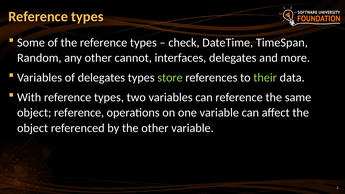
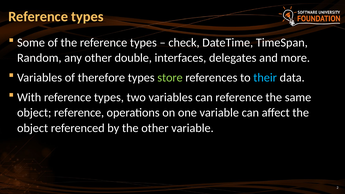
cannot: cannot -> double
of delegates: delegates -> therefore
their colour: light green -> light blue
